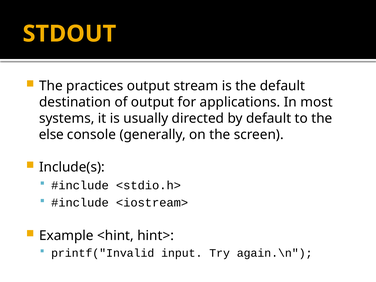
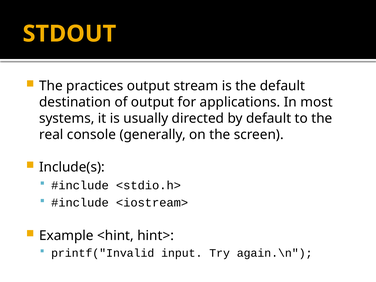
else: else -> real
